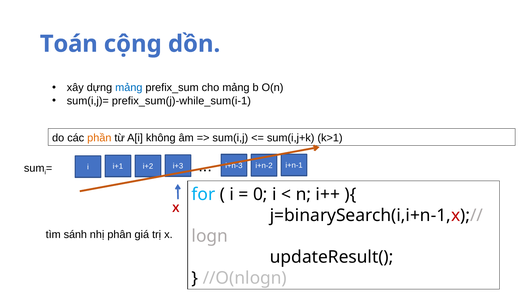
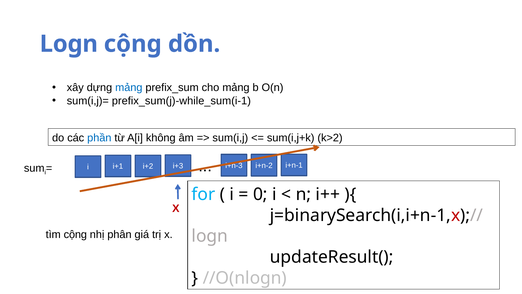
Toán at (69, 44): Toán -> Logn
phần colour: orange -> blue
k>1: k>1 -> k>2
tìm sánh: sánh -> cộng
